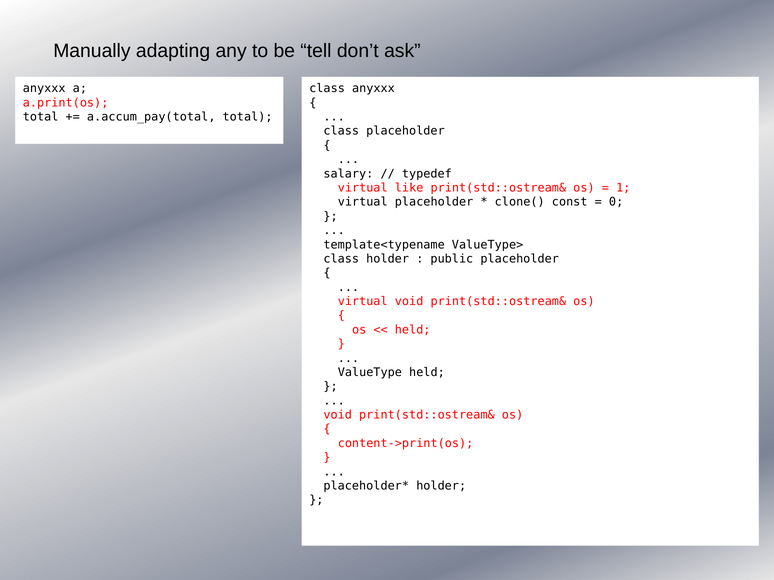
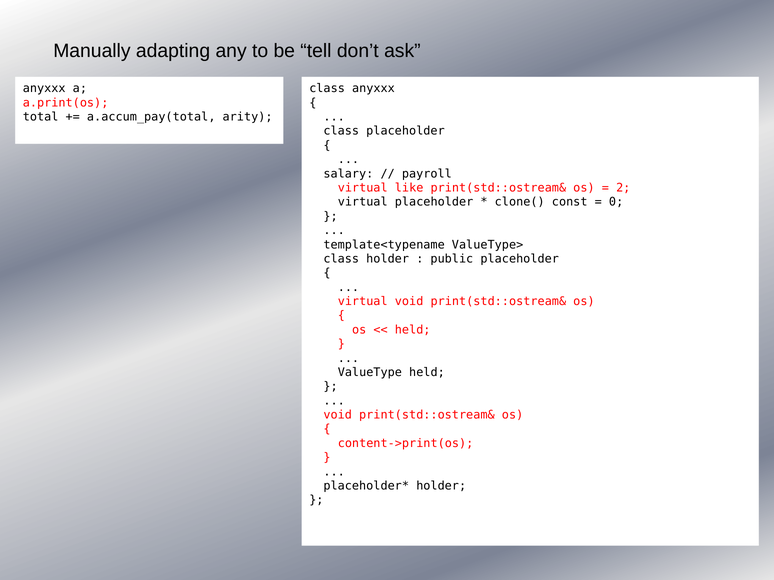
a.accum_pay(total total: total -> arity
typedef: typedef -> payroll
1: 1 -> 2
